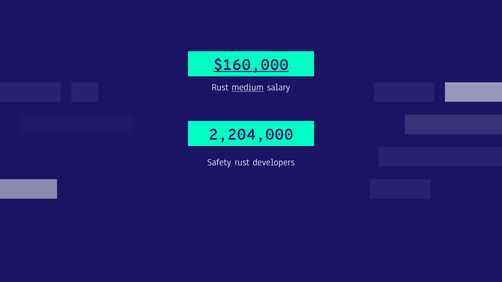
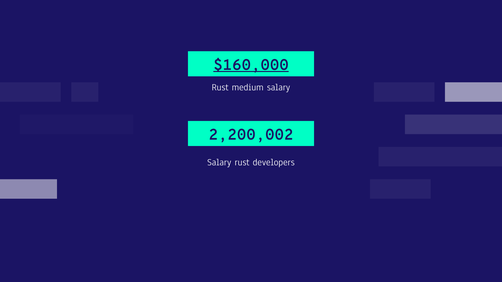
medium underline: present -> none
2,204,000: 2,204,000 -> 2,200,002
Safety at (219, 162): Safety -> Salary
